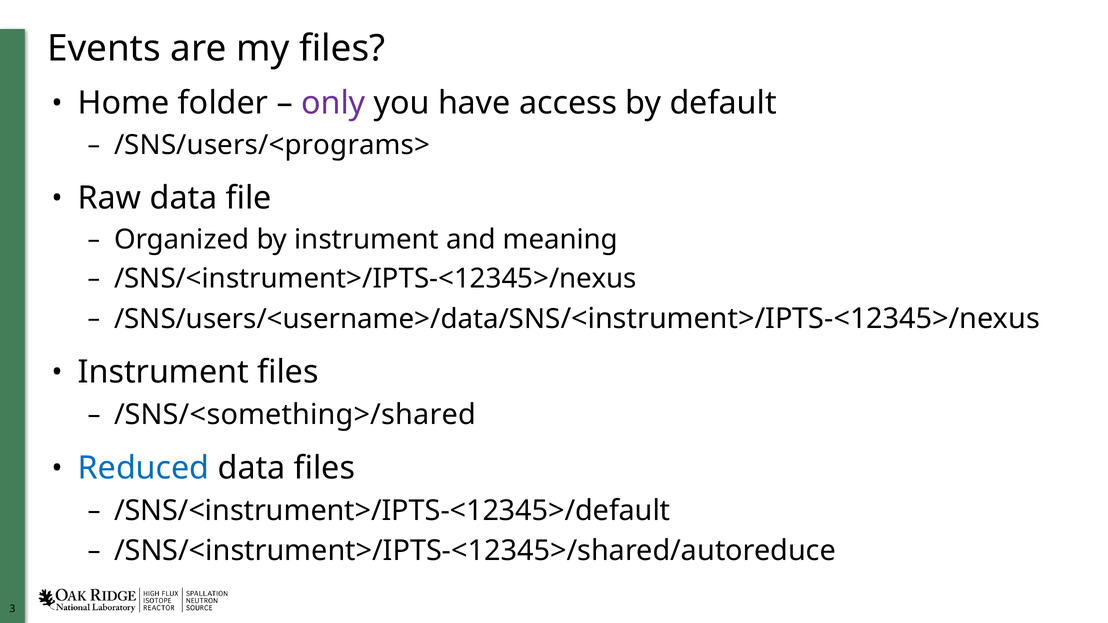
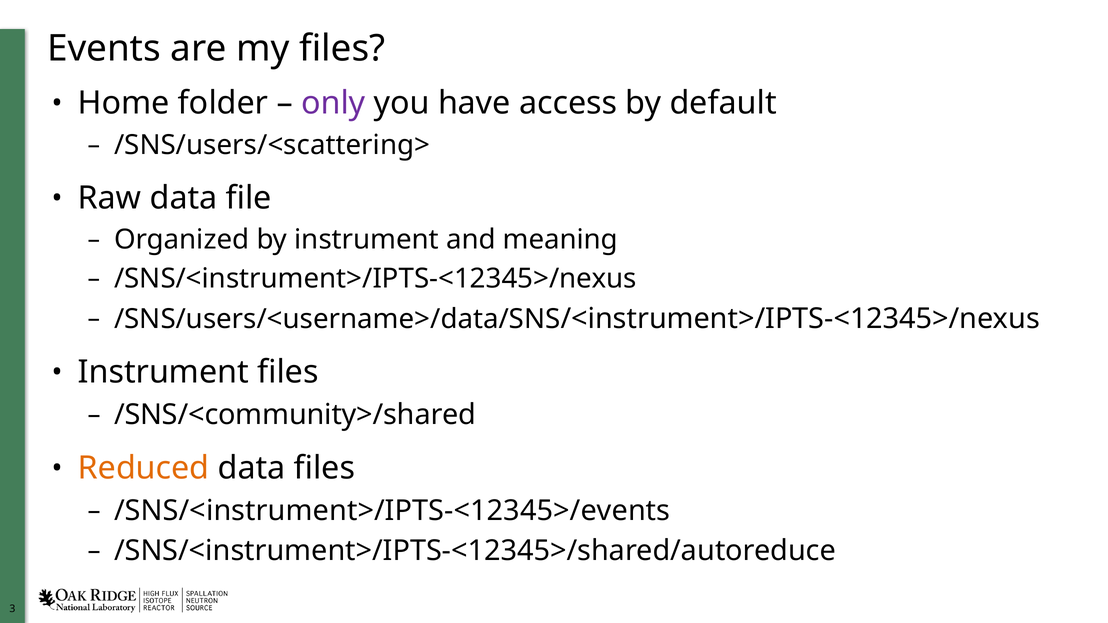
/SNS/users/<programs>: /SNS/users/<programs> -> /SNS/users/<scattering>
/SNS/<something>/shared: /SNS/<something>/shared -> /SNS/<community>/shared
Reduced colour: blue -> orange
/SNS/<instrument>/IPTS-<12345>/default: /SNS/<instrument>/IPTS-<12345>/default -> /SNS/<instrument>/IPTS-<12345>/events
